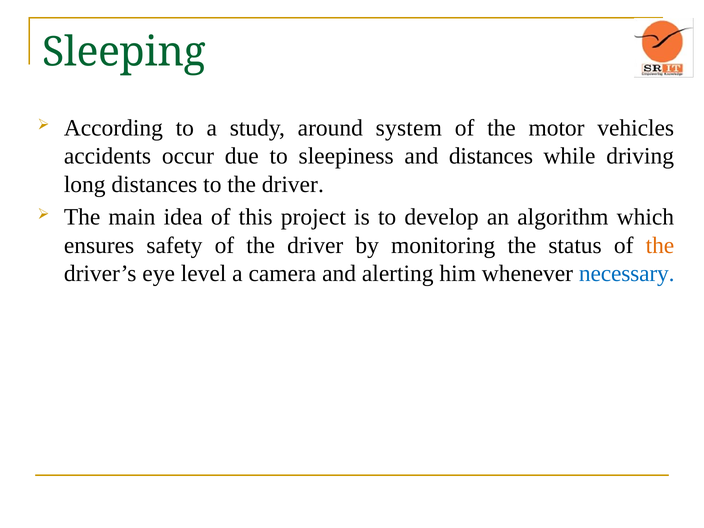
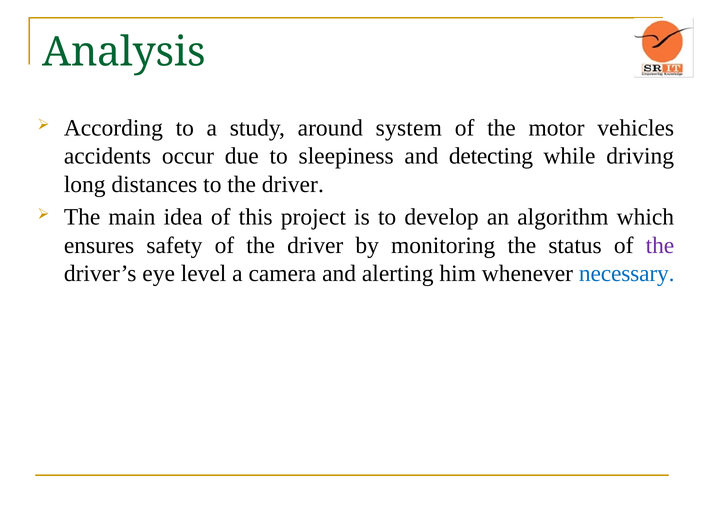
Sleeping: Sleeping -> Analysis
and distances: distances -> detecting
the at (660, 245) colour: orange -> purple
